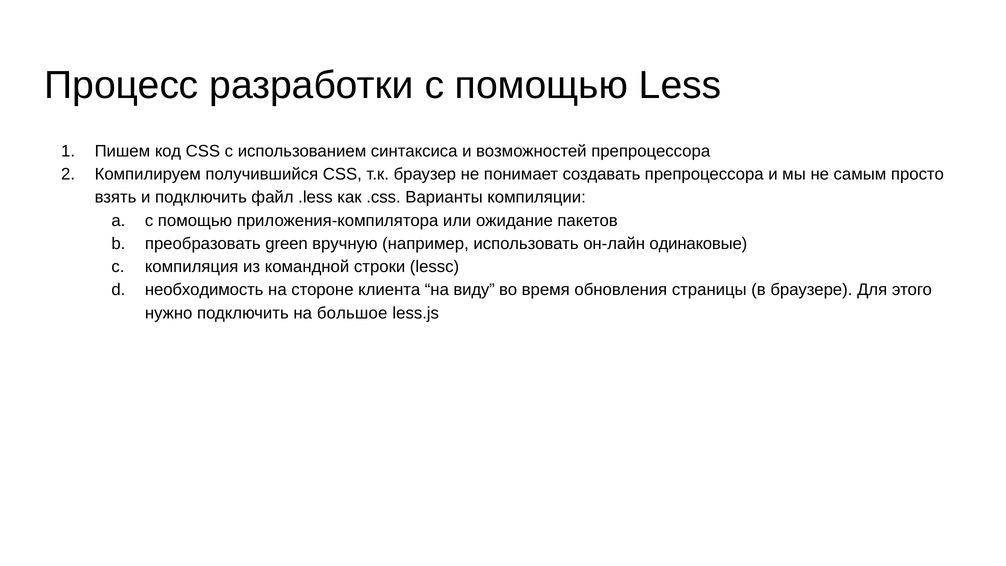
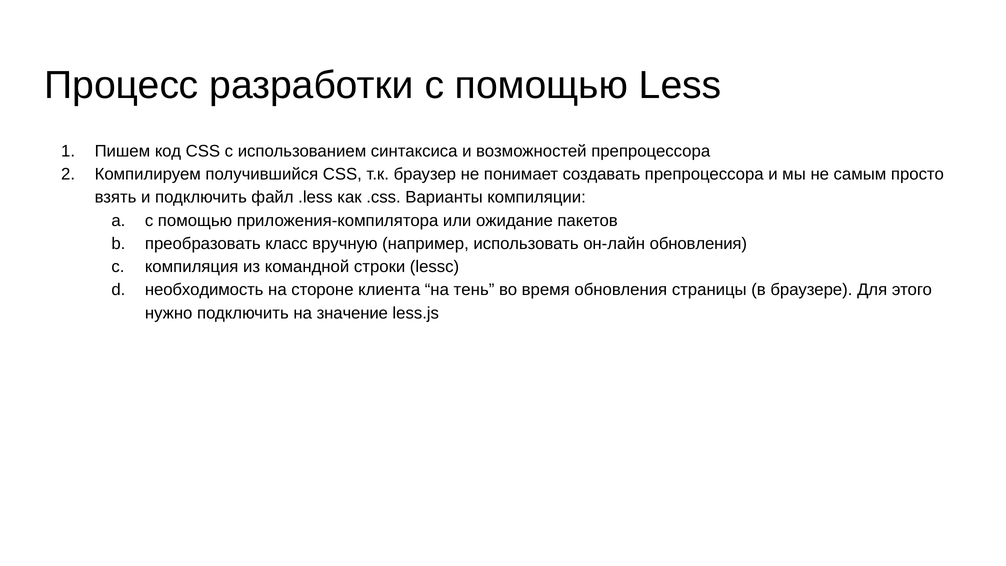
green: green -> класс
он-лайн одинаковые: одинаковые -> обновления
виду: виду -> тень
большое: большое -> значение
